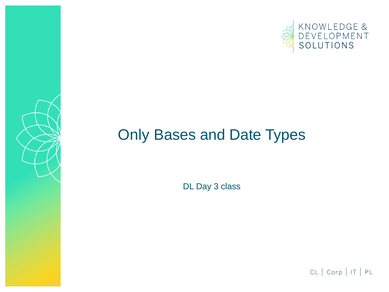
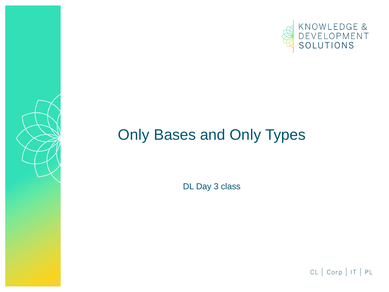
and Date: Date -> Only
